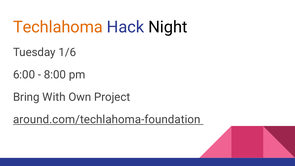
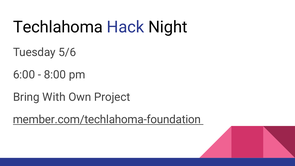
Techlahoma colour: orange -> black
1/6: 1/6 -> 5/6
around.com/techlahoma-foundation: around.com/techlahoma-foundation -> member.com/techlahoma-foundation
